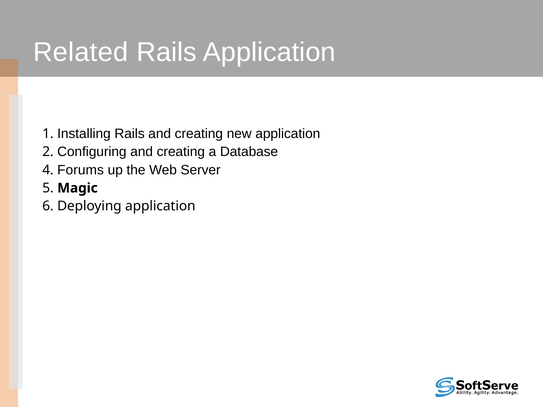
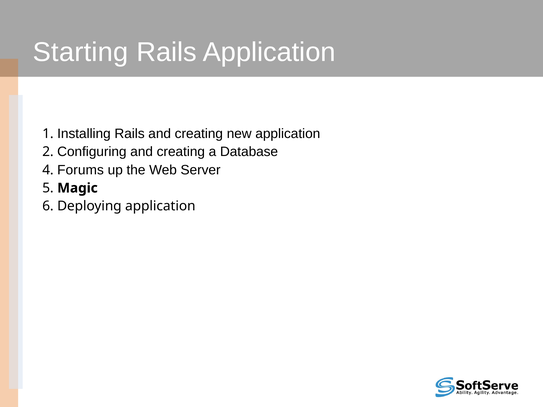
Related: Related -> Starting
